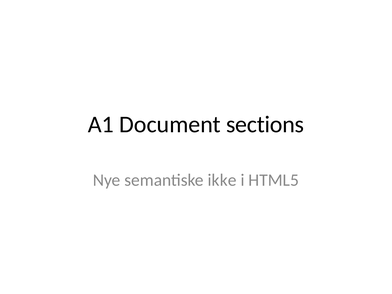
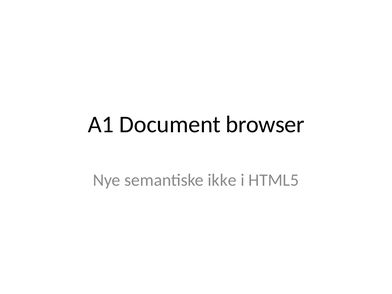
sections: sections -> browser
